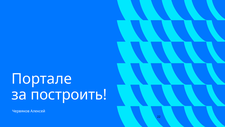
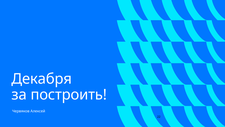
Портале: Портале -> Декабря
